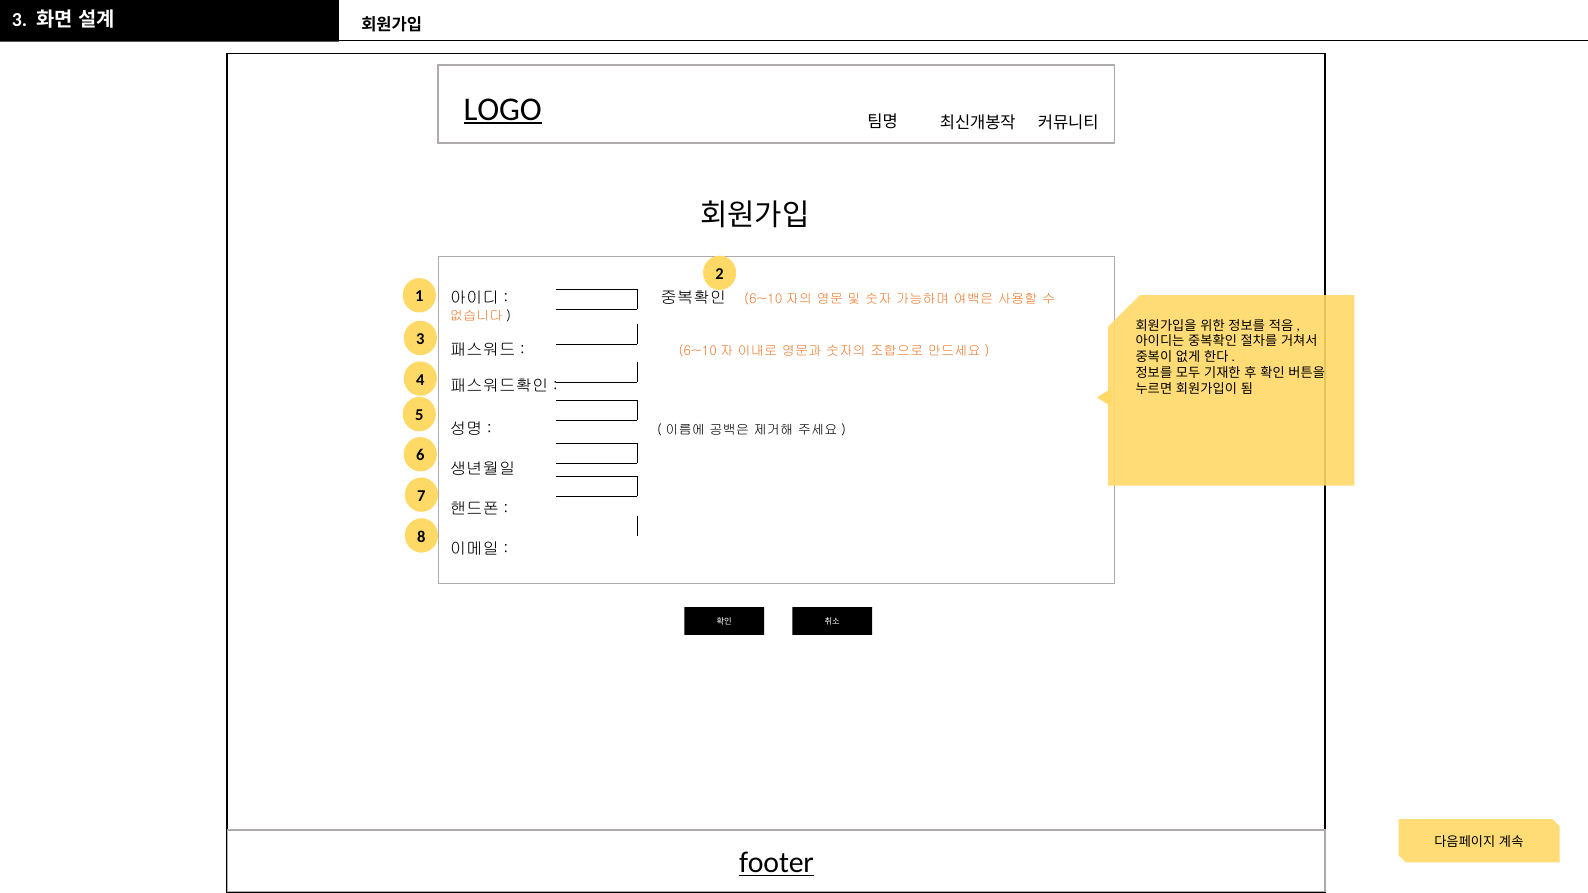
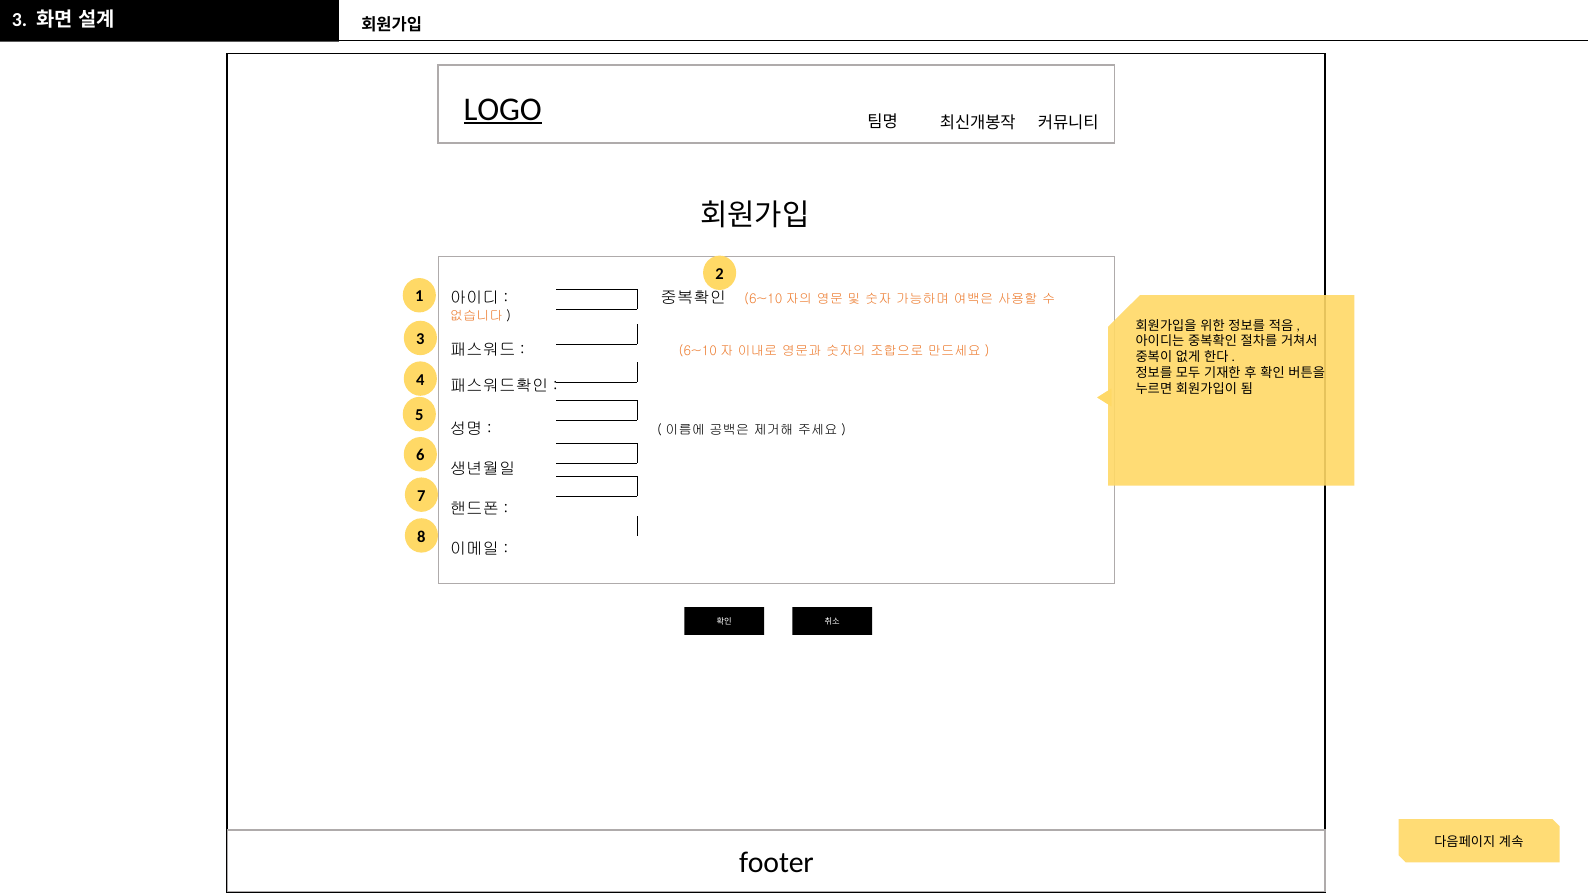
footer underline: present -> none
